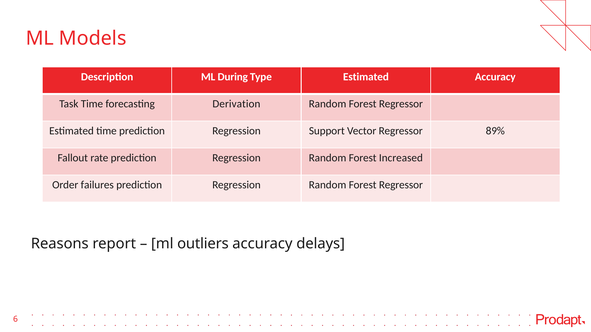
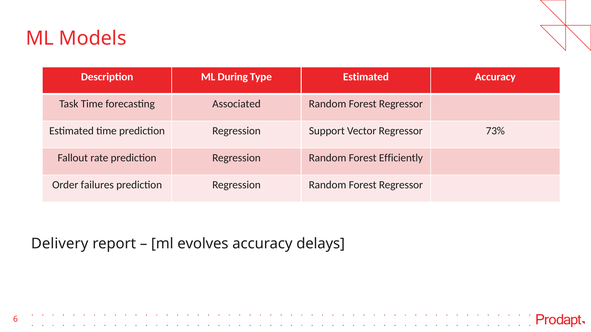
Derivation: Derivation -> Associated
89%: 89% -> 73%
Increased: Increased -> Efficiently
Reasons: Reasons -> Delivery
outliers: outliers -> evolves
